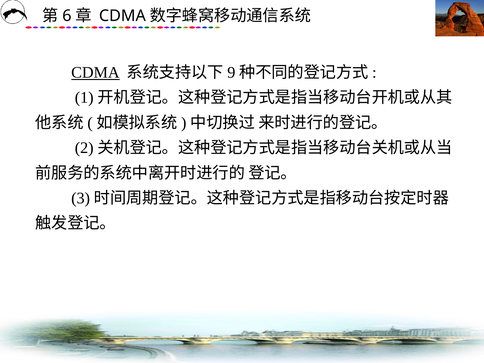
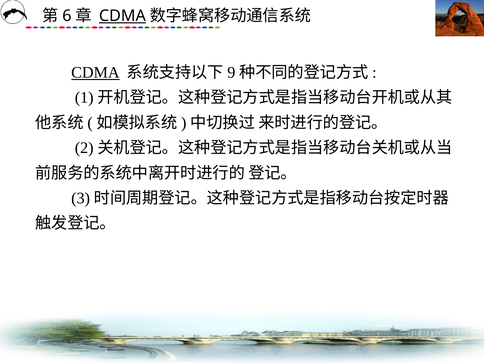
CDMA at (122, 16) underline: none -> present
